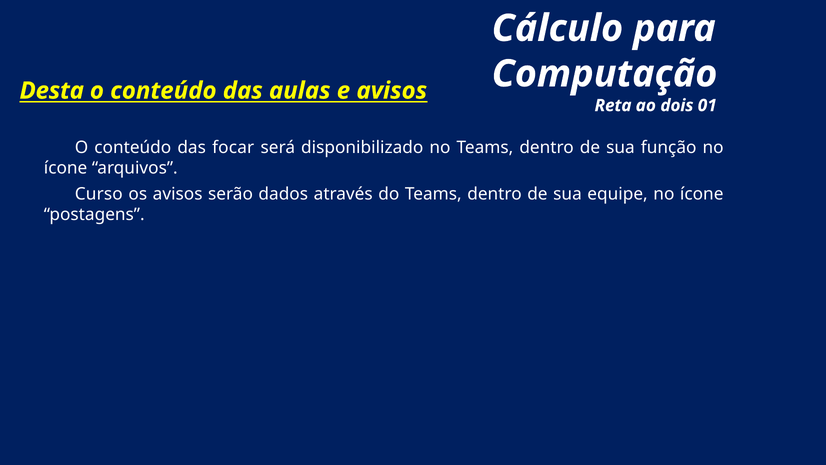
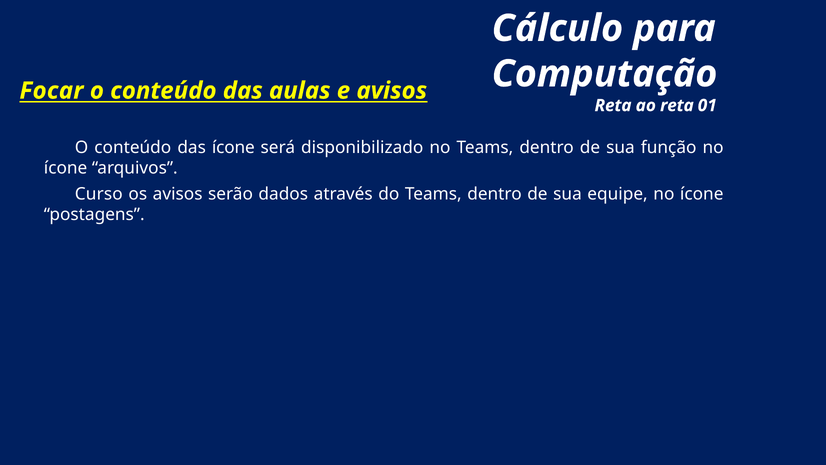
Desta: Desta -> Focar
ao dois: dois -> reta
das focar: focar -> ícone
